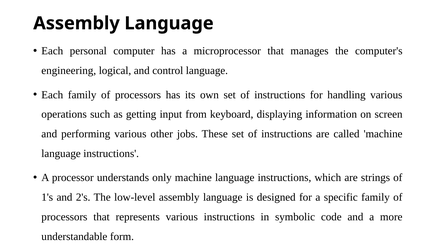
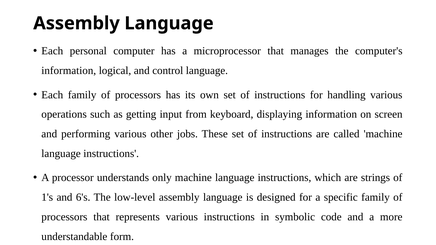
engineering at (69, 71): engineering -> information
2's: 2's -> 6's
